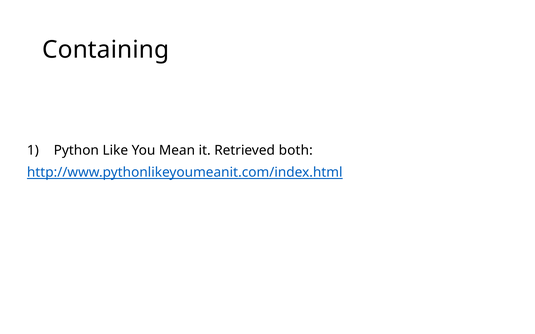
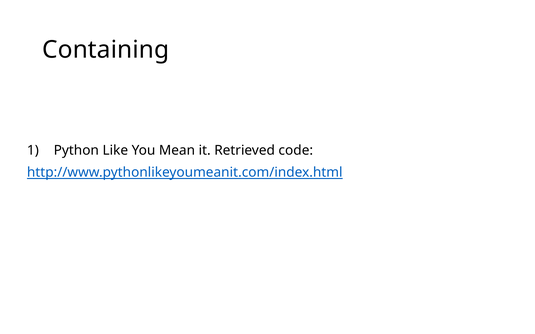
both: both -> code
